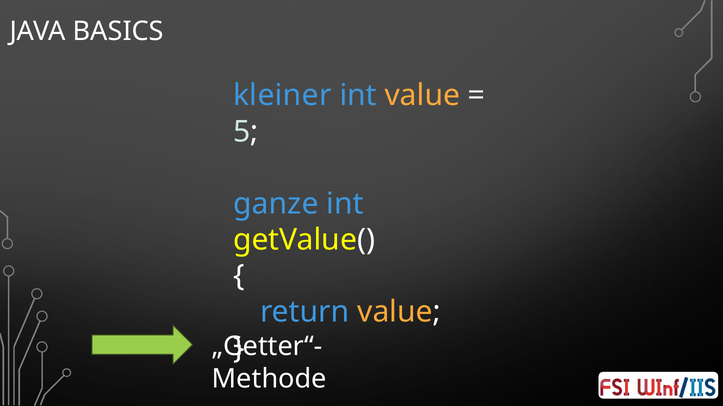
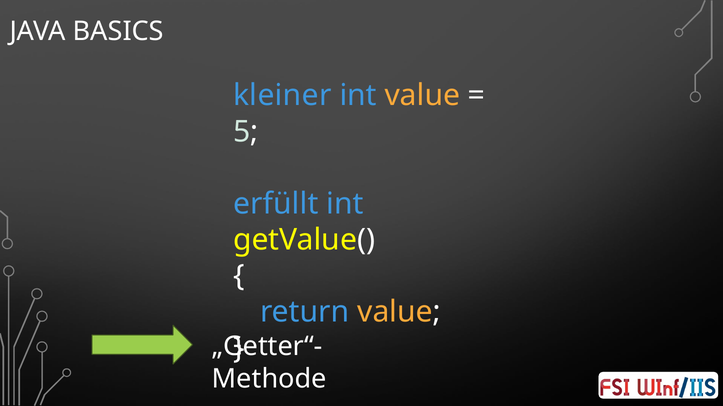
ganze: ganze -> erfüllt
